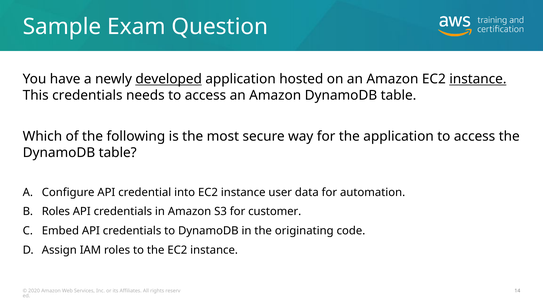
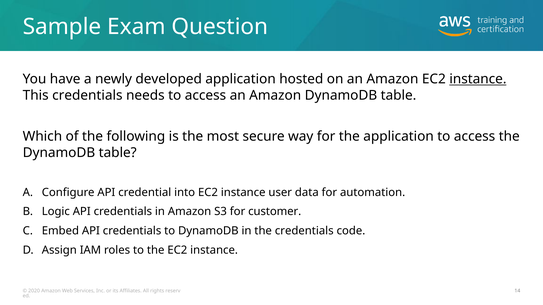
developed underline: present -> none
Roles at (56, 212): Roles -> Logic
the originating: originating -> credentials
